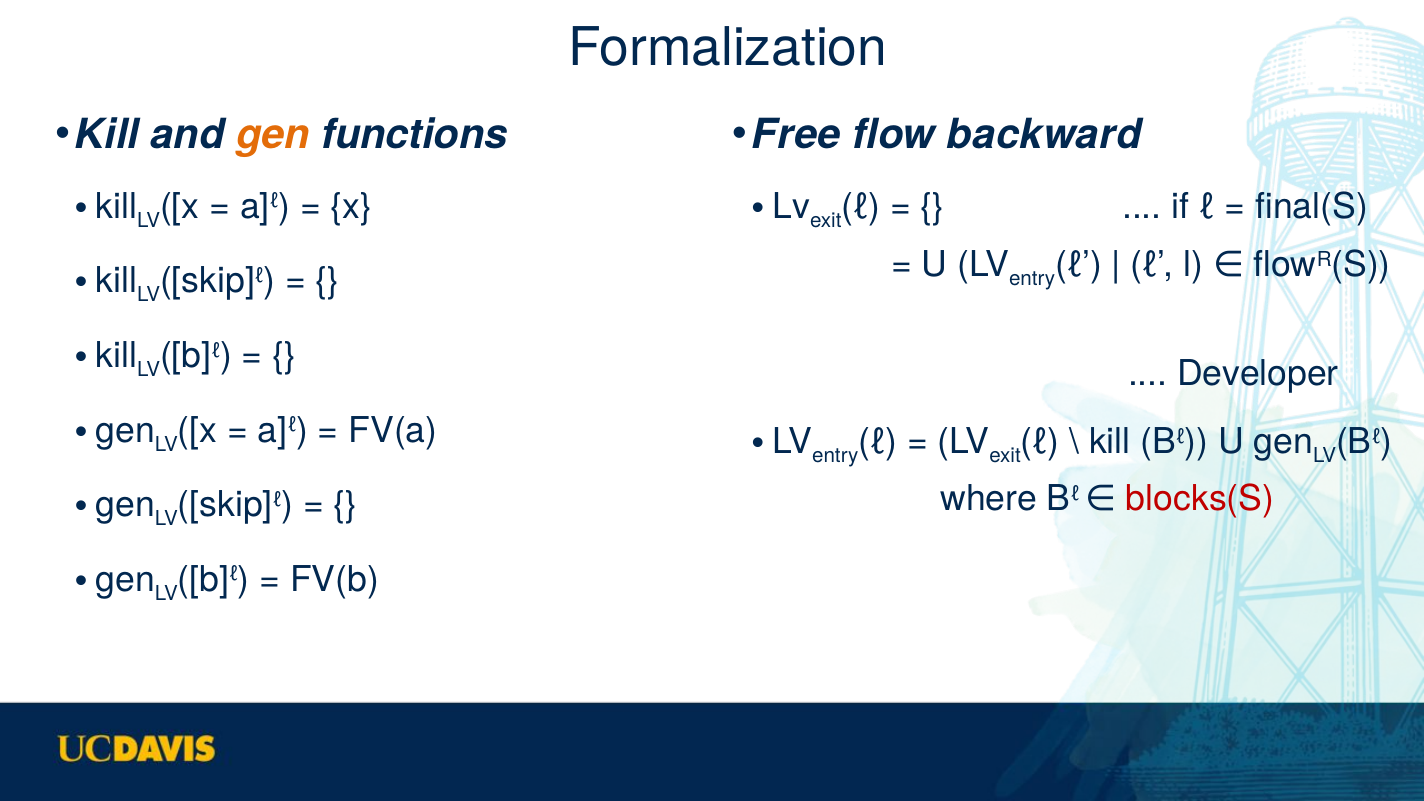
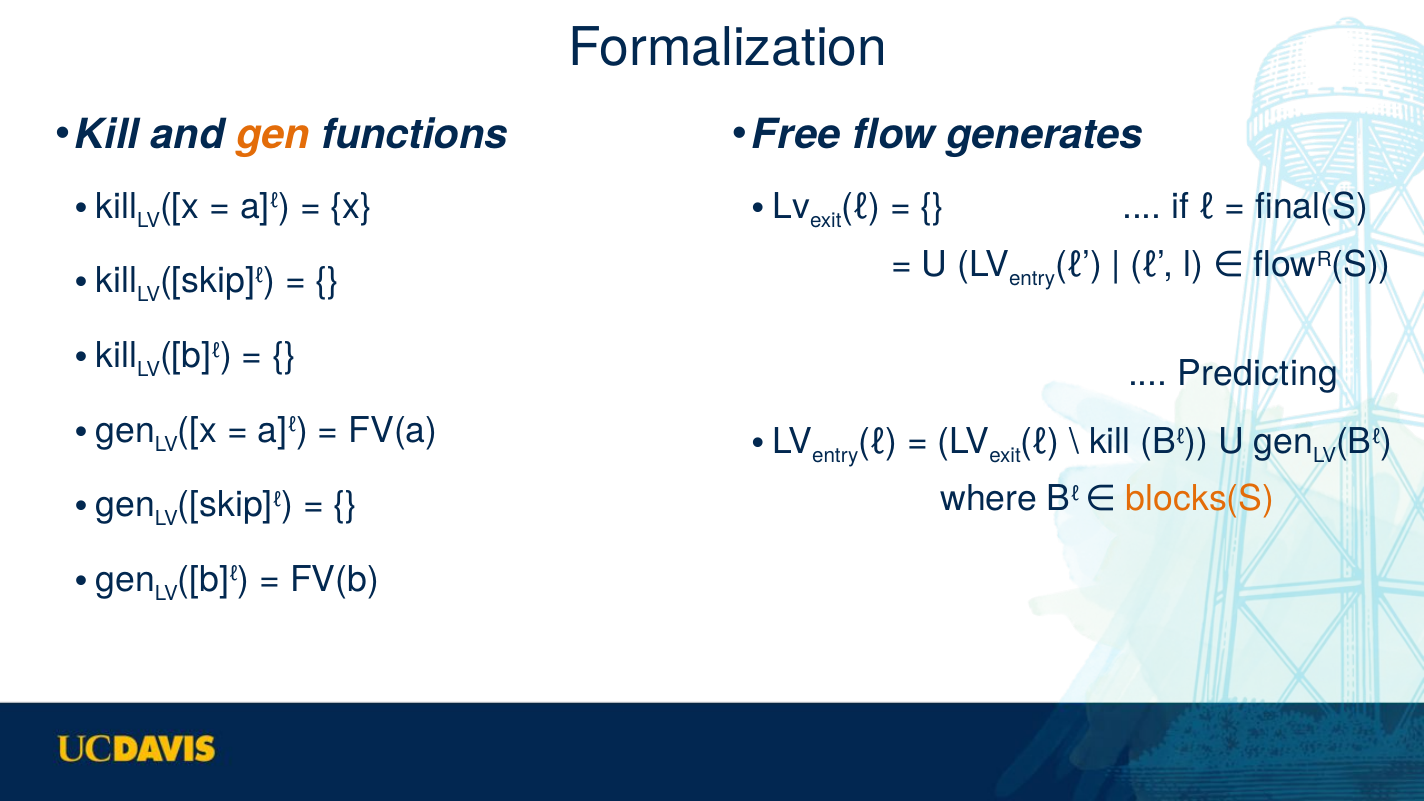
backward: backward -> generates
Developer: Developer -> Predicting
blocks(S colour: red -> orange
